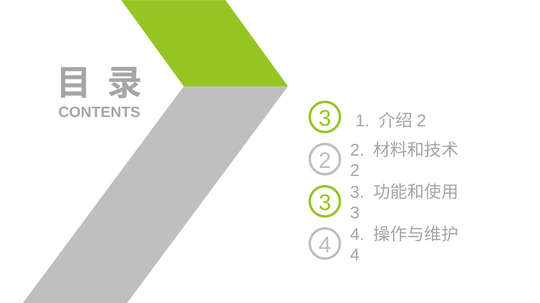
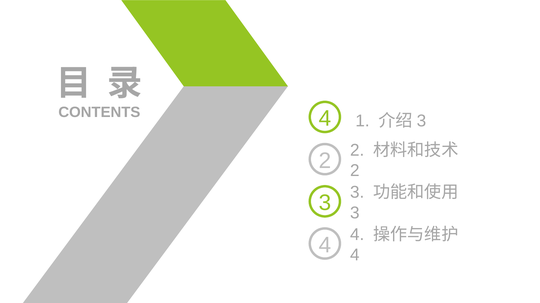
3 at (325, 119): 3 -> 4
2 at (421, 121): 2 -> 3
